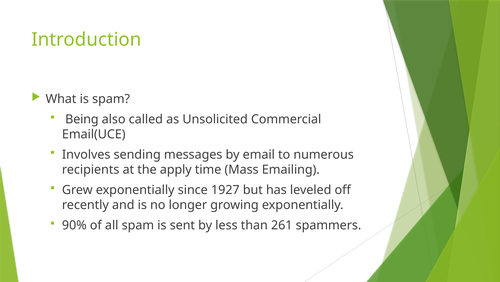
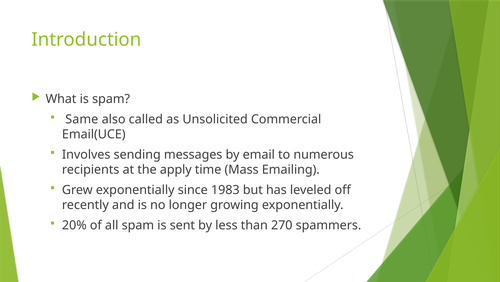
Being: Being -> Same
1927: 1927 -> 1983
90%: 90% -> 20%
261: 261 -> 270
